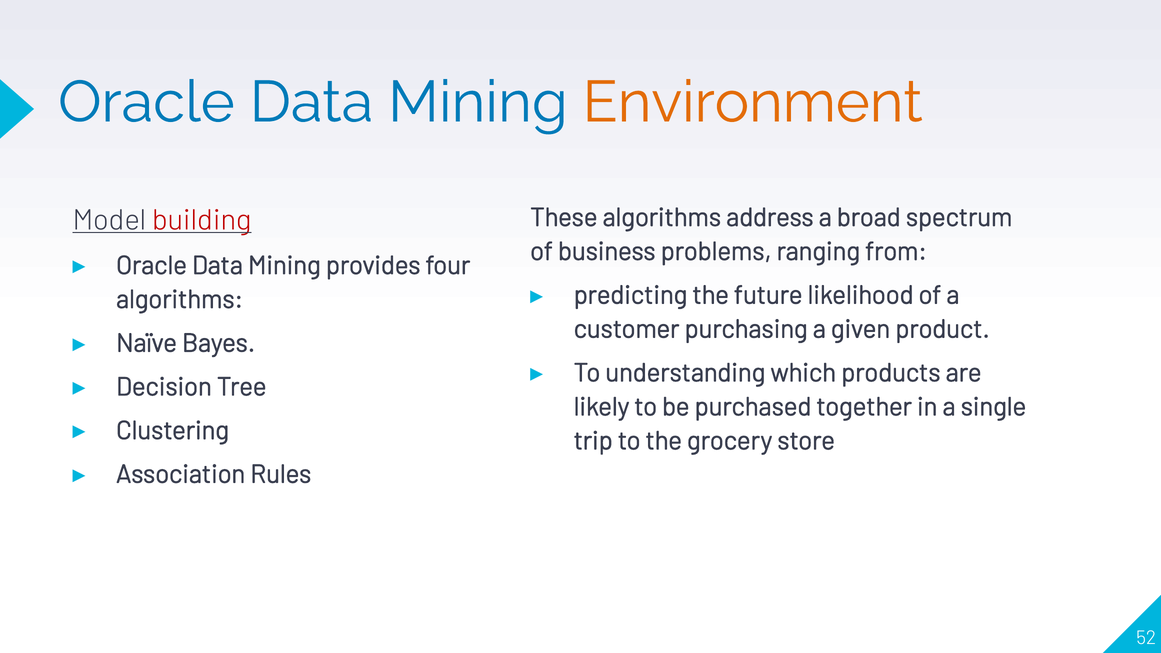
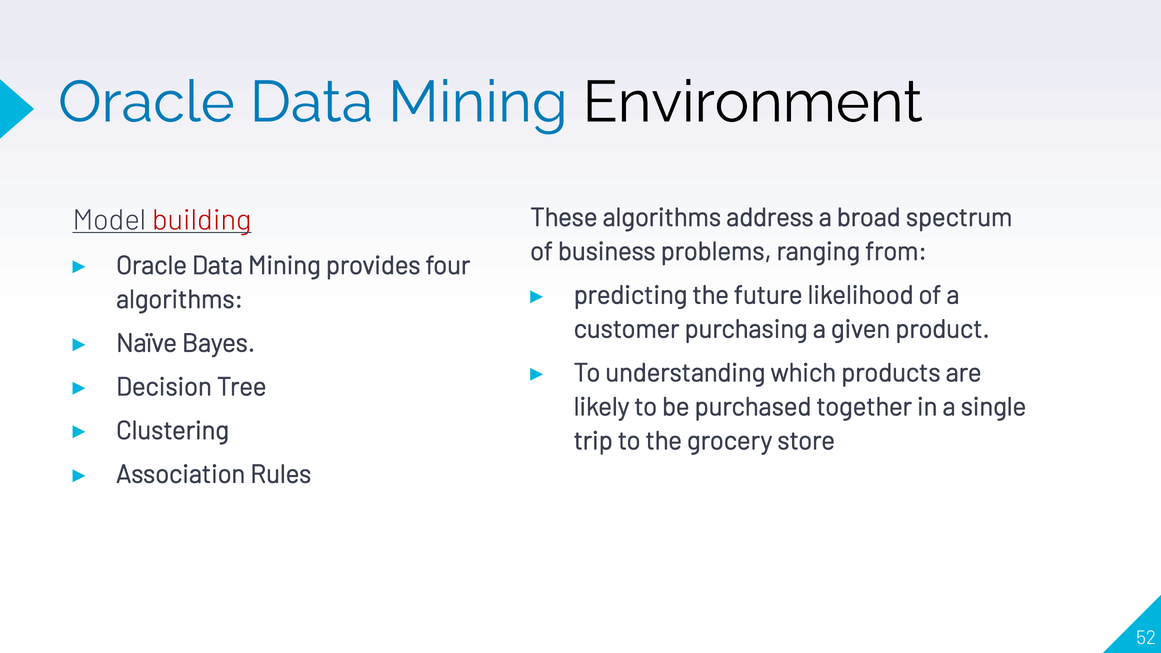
Environment colour: orange -> black
